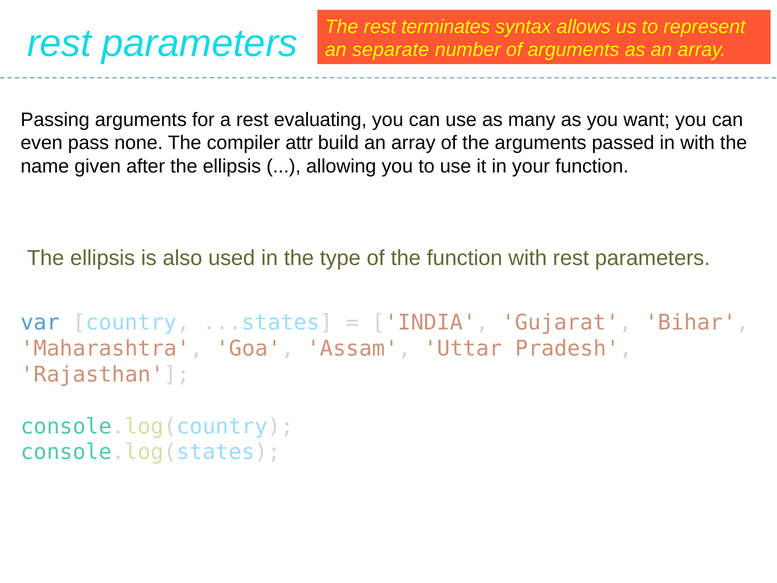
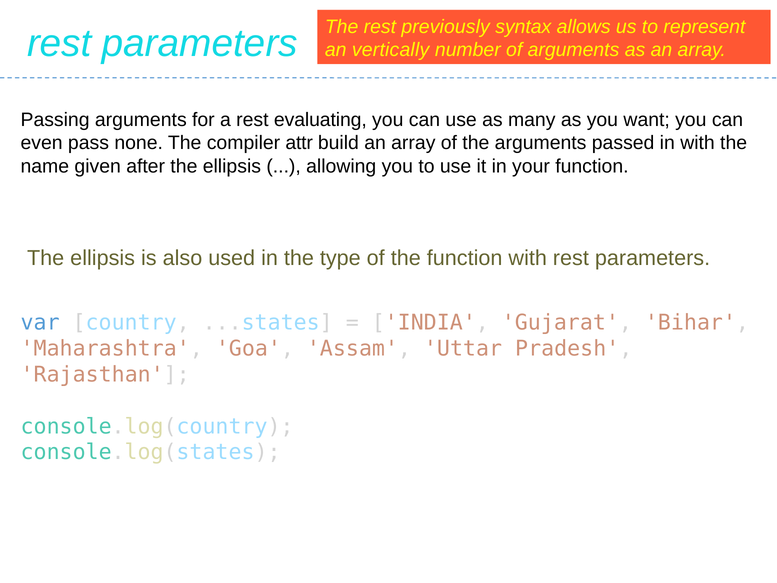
terminates: terminates -> previously
separate: separate -> vertically
